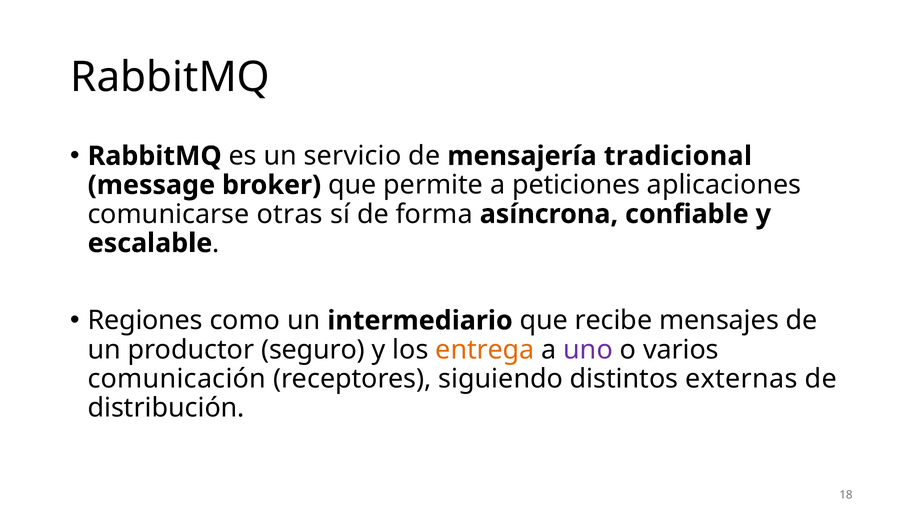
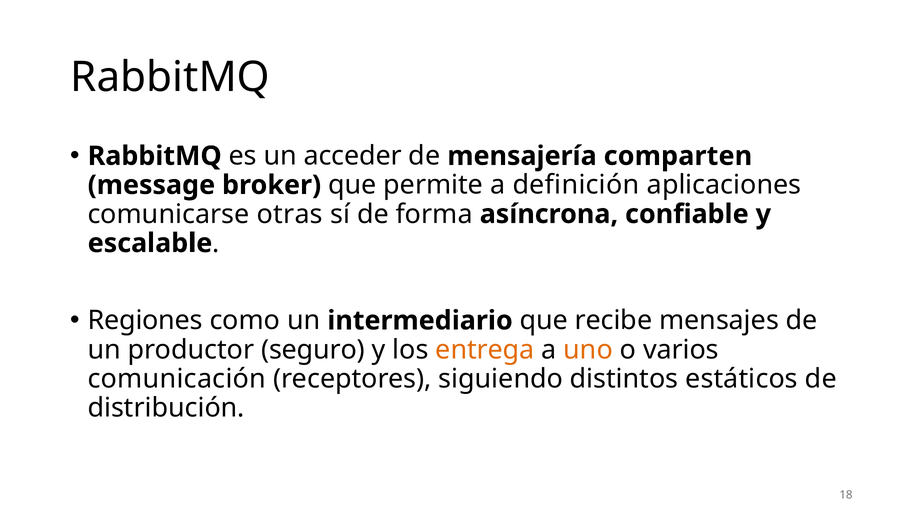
servicio: servicio -> acceder
tradicional: tradicional -> comparten
peticiones: peticiones -> definición
uno colour: purple -> orange
externas: externas -> estáticos
